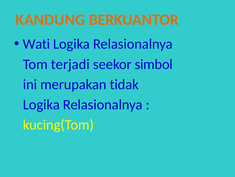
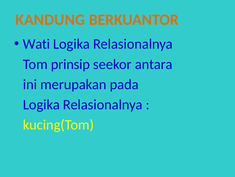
terjadi: terjadi -> prinsip
simbol: simbol -> antara
tidak: tidak -> pada
